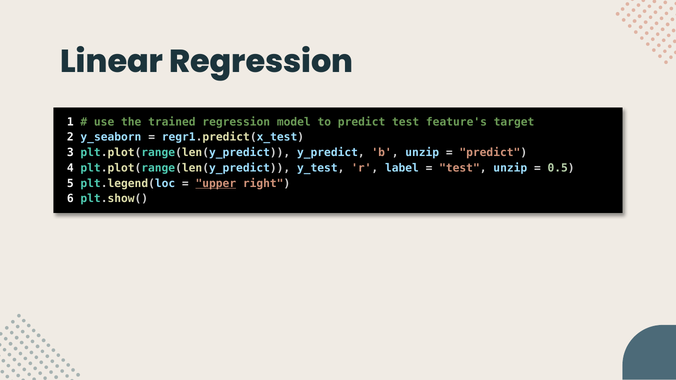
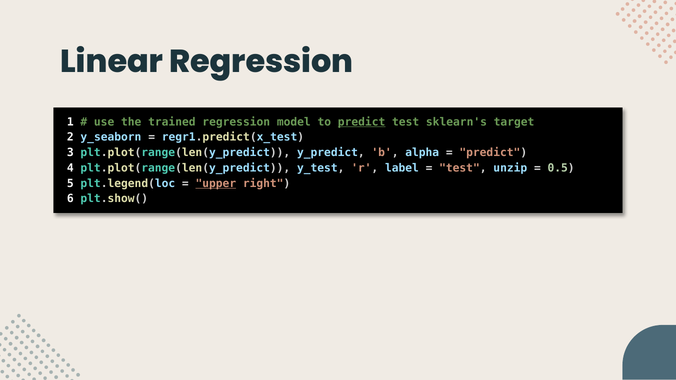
predict at (362, 122) underline: none -> present
feature's: feature's -> sklearn's
b unzip: unzip -> alpha
